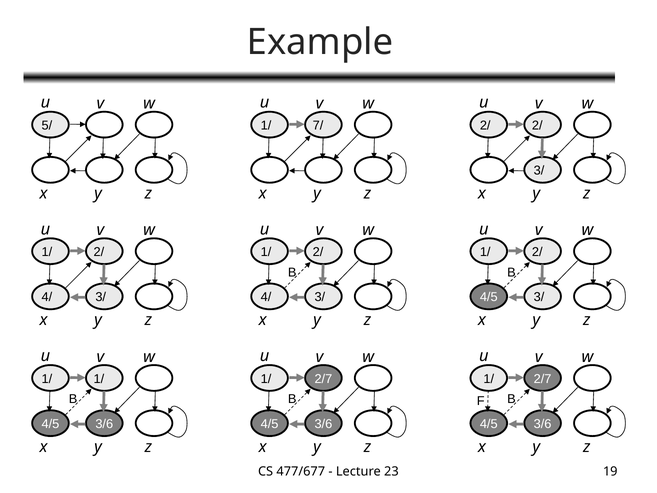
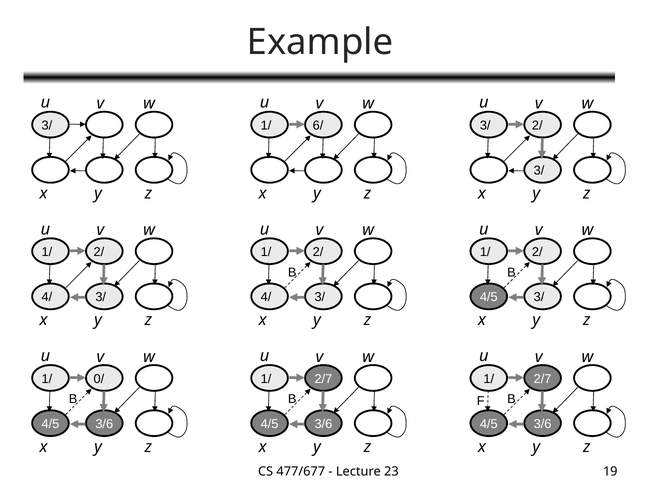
5/ at (47, 125): 5/ -> 3/
7/: 7/ -> 6/
2/ at (485, 125): 2/ -> 3/
1/ 1/: 1/ -> 0/
